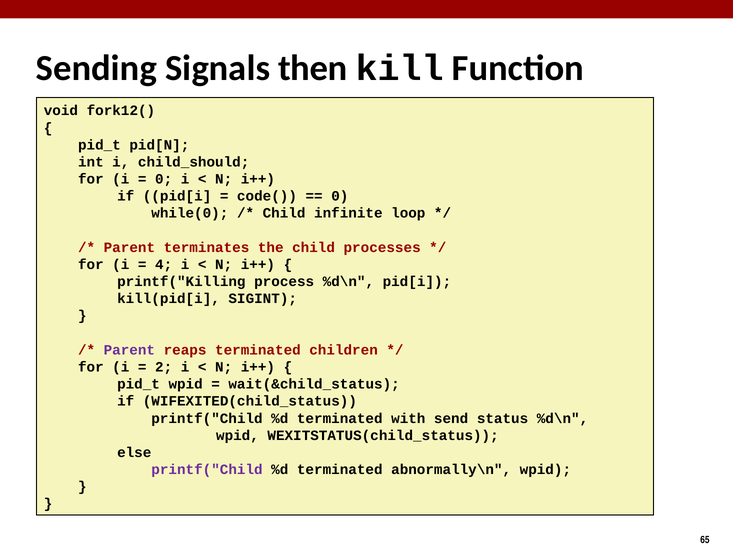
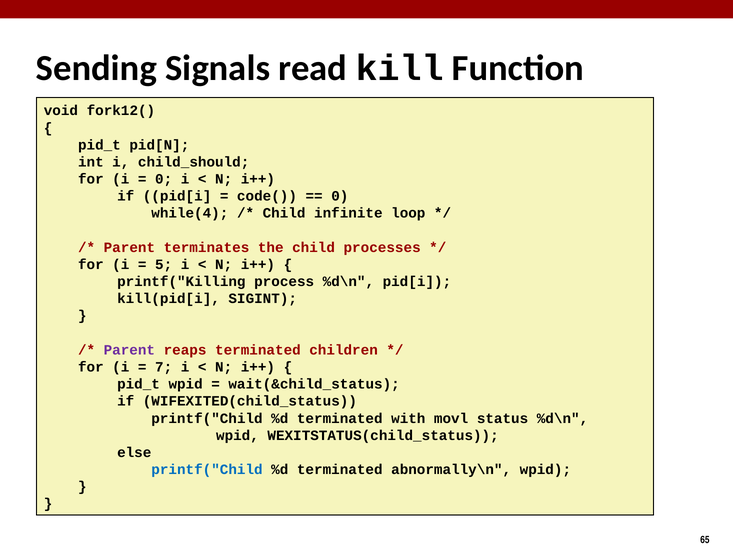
then: then -> read
while(0: while(0 -> while(4
4: 4 -> 5
2: 2 -> 7
send: send -> movl
printf("Child at (207, 470) colour: purple -> blue
